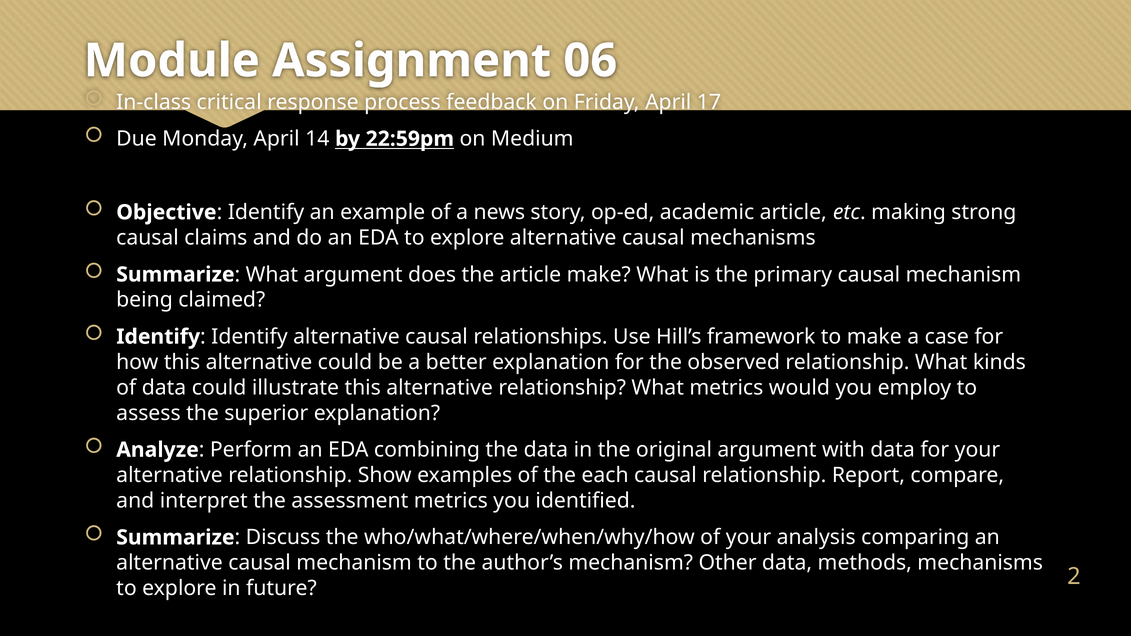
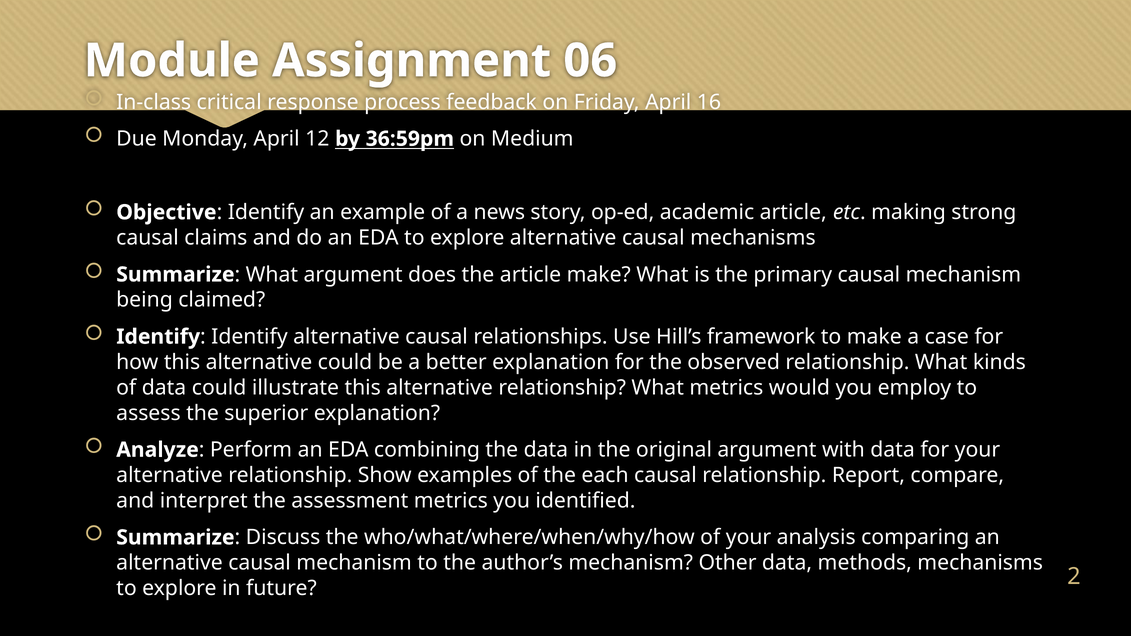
17: 17 -> 16
14: 14 -> 12
22:59pm: 22:59pm -> 36:59pm
